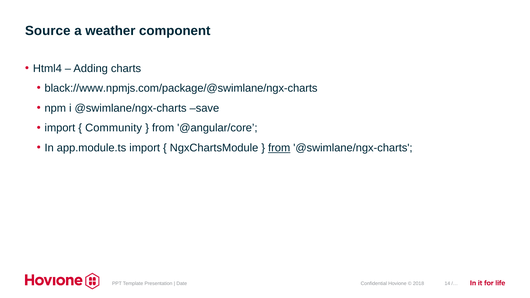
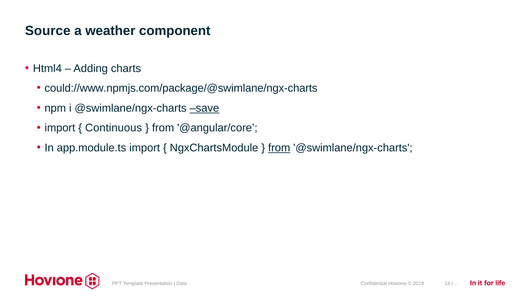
black://www.npmjs.com/package/@swimlane/ngx-charts: black://www.npmjs.com/package/@swimlane/ngx-charts -> could://www.npmjs.com/package/@swimlane/ngx-charts
save underline: none -> present
Community: Community -> Continuous
